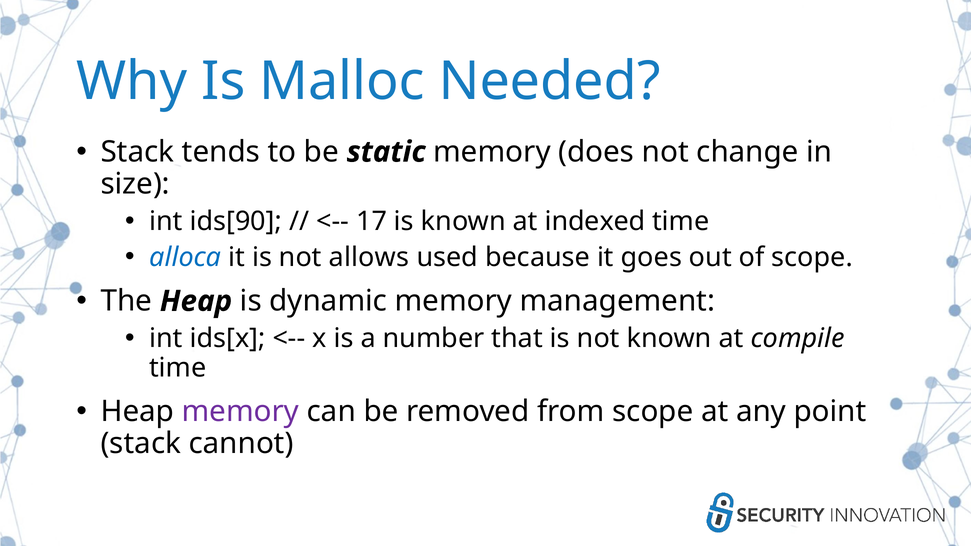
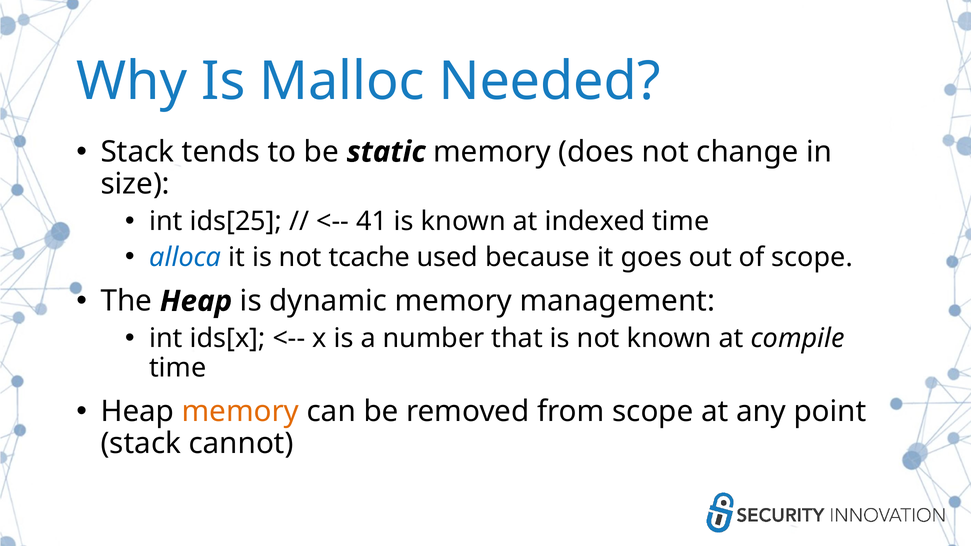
ids[90: ids[90 -> ids[25
17: 17 -> 41
allows: allows -> tcache
memory at (240, 412) colour: purple -> orange
